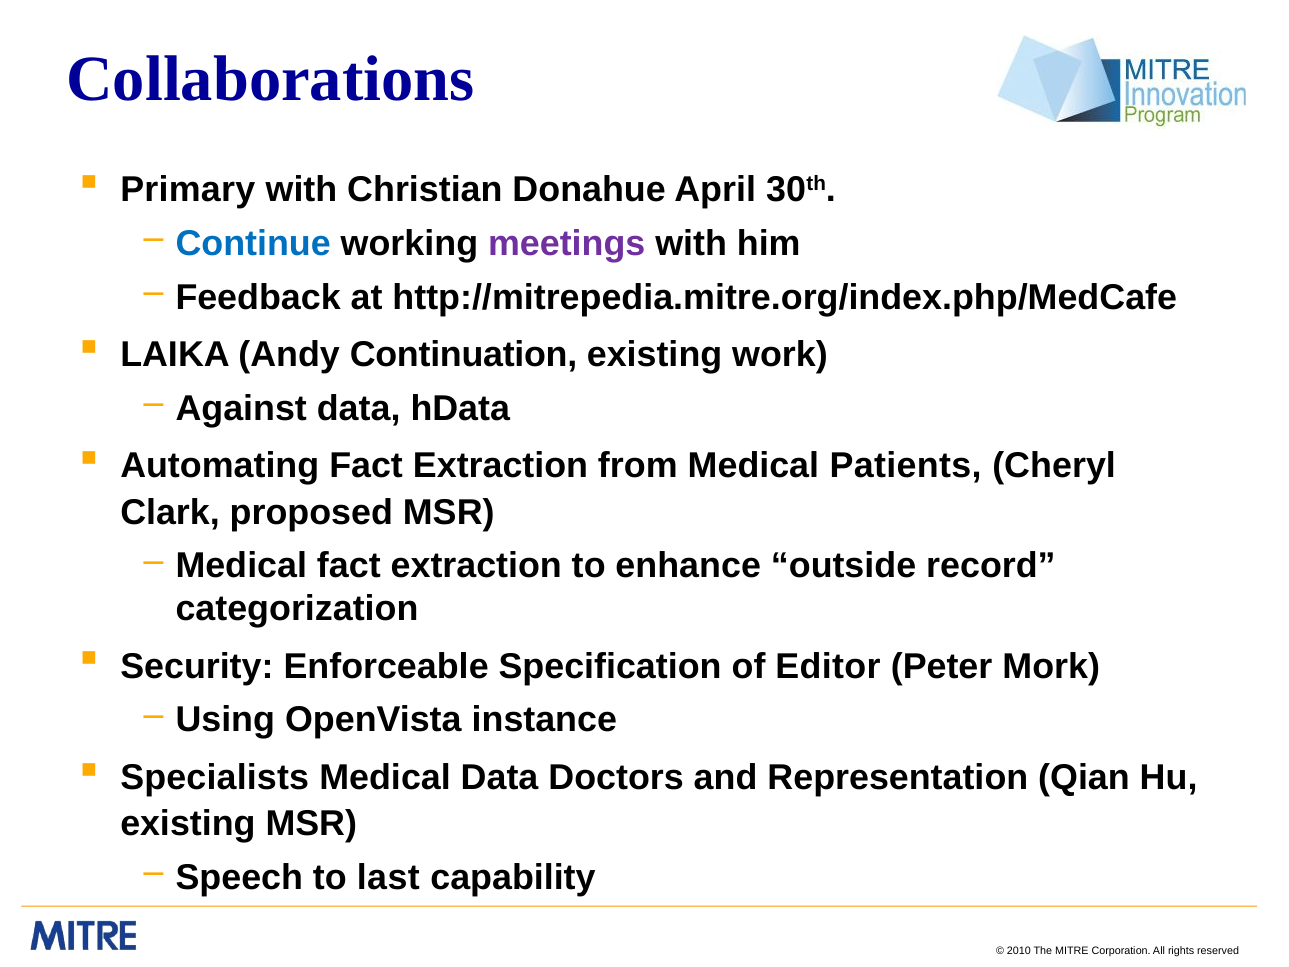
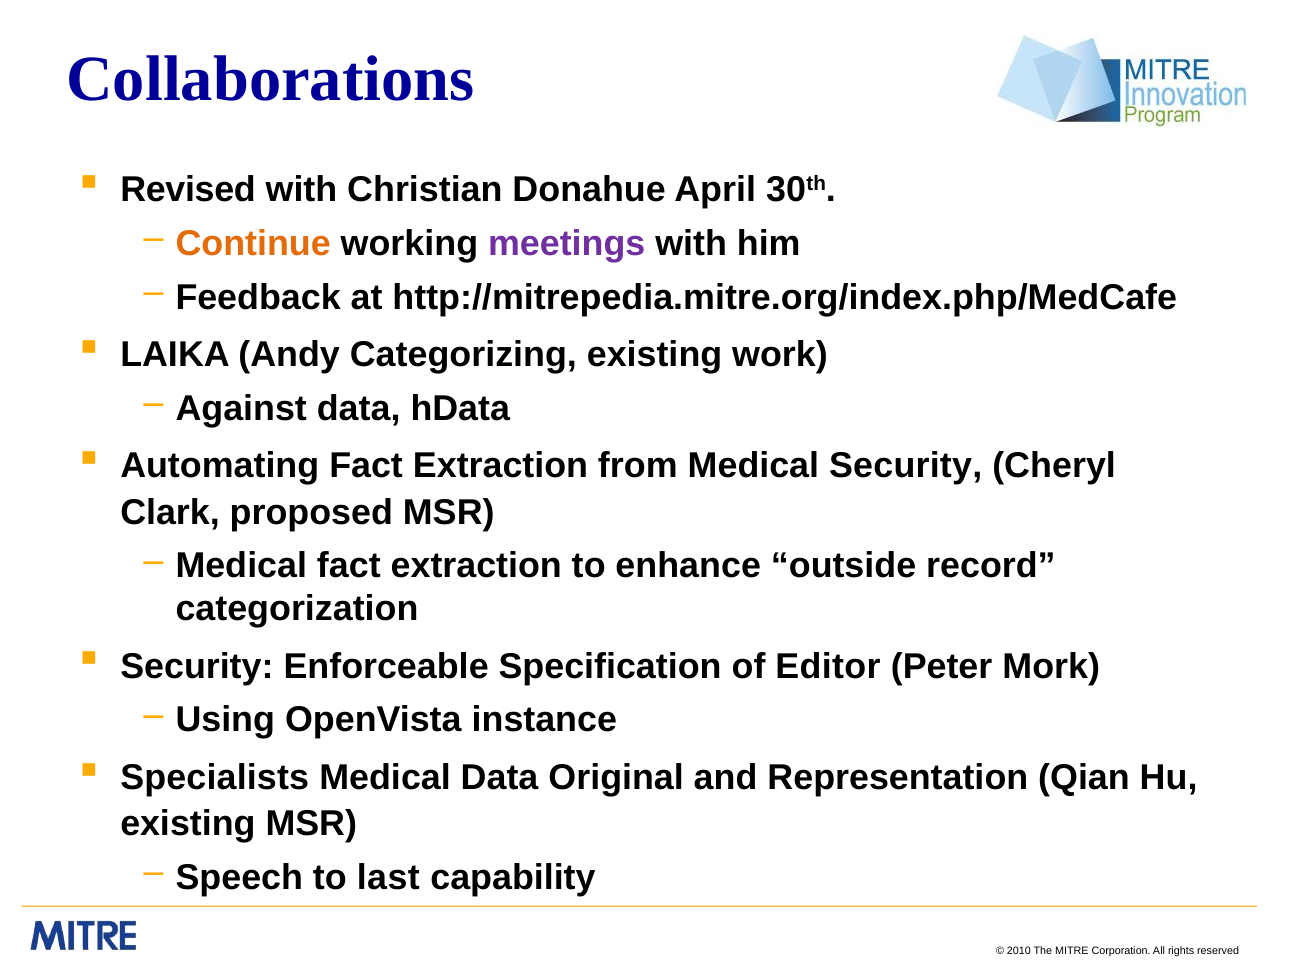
Primary: Primary -> Revised
Continue colour: blue -> orange
Continuation: Continuation -> Categorizing
Medical Patients: Patients -> Security
Doctors: Doctors -> Original
